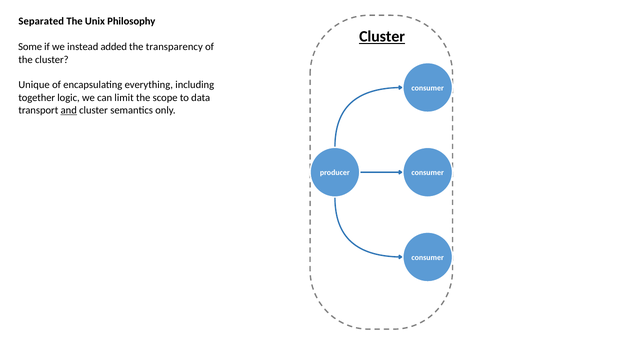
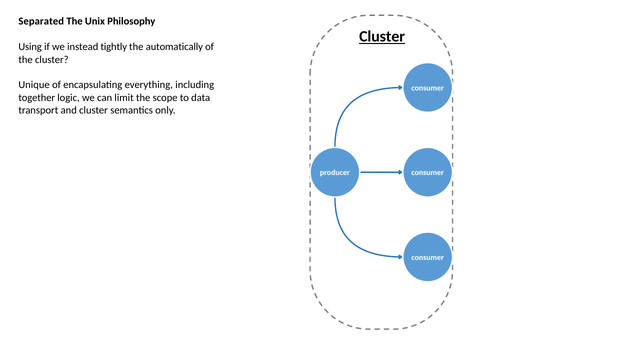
Some: Some -> Using
added: added -> tightly
transparency: transparency -> automatically
and underline: present -> none
